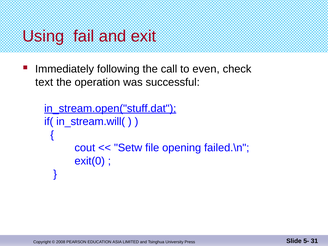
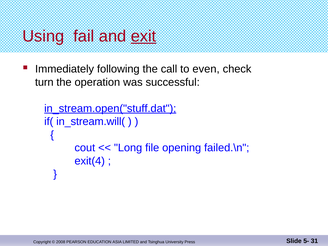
exit underline: none -> present
text: text -> turn
Setw: Setw -> Long
exit(0: exit(0 -> exit(4
